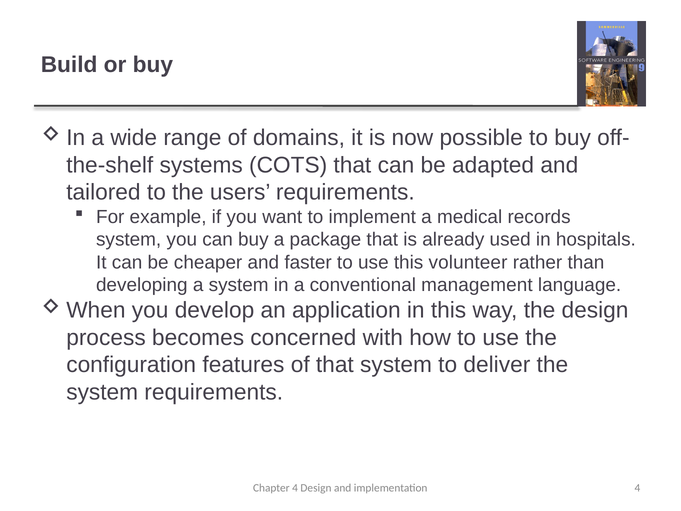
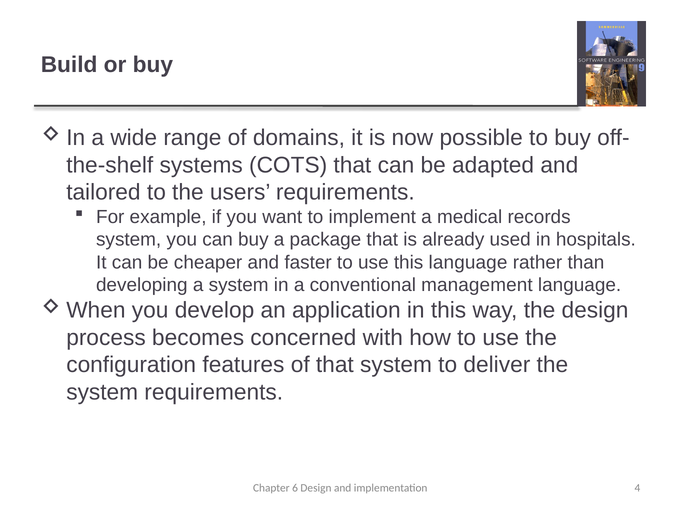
this volunteer: volunteer -> language
Chapter 4: 4 -> 6
